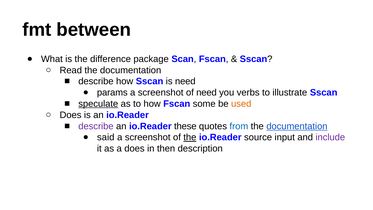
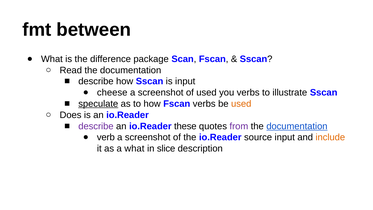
is need: need -> input
params: params -> cheese
of need: need -> used
Fscan some: some -> verbs
from colour: blue -> purple
said: said -> verb
the at (190, 137) underline: present -> none
include colour: purple -> orange
a does: does -> what
then: then -> slice
